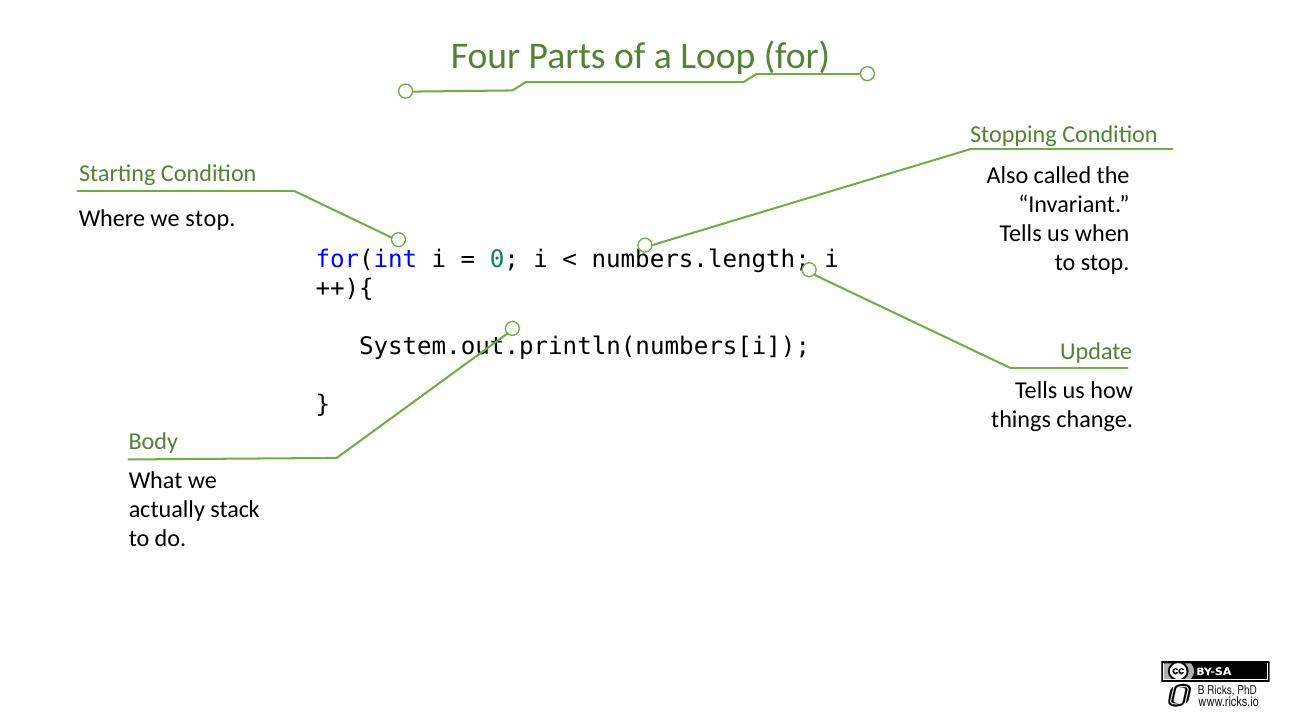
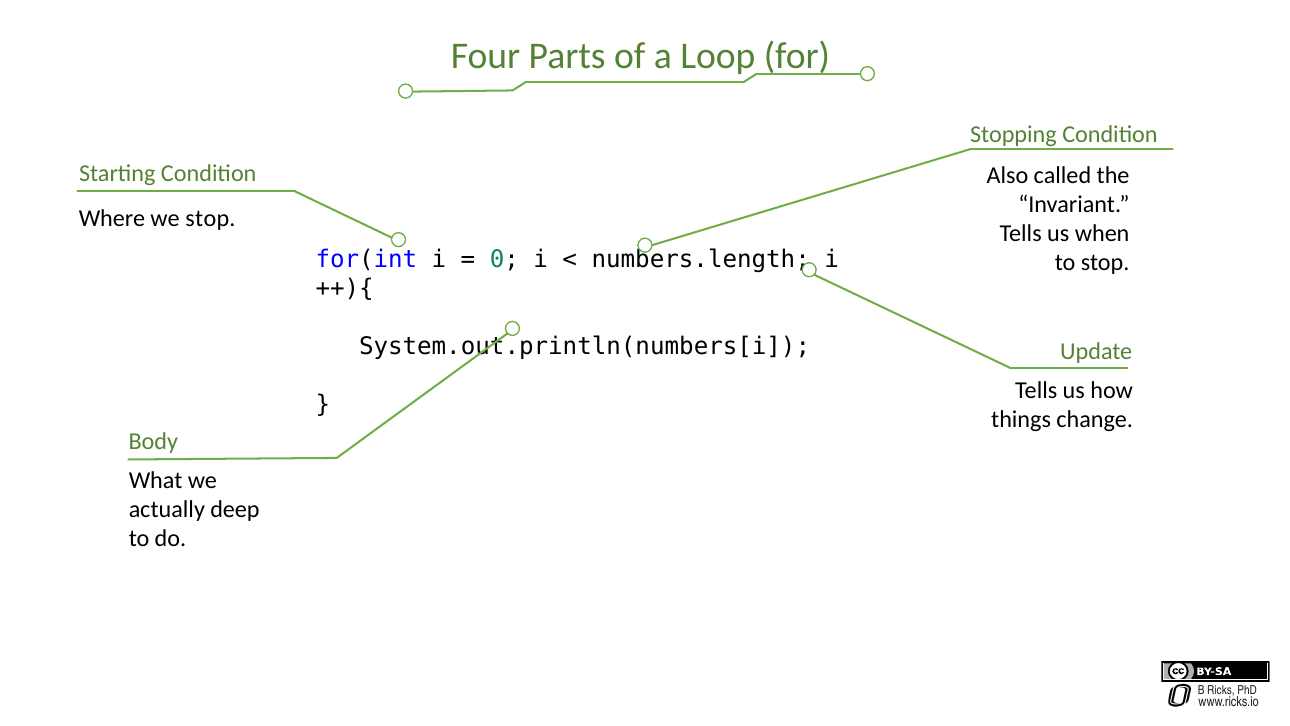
stack: stack -> deep
